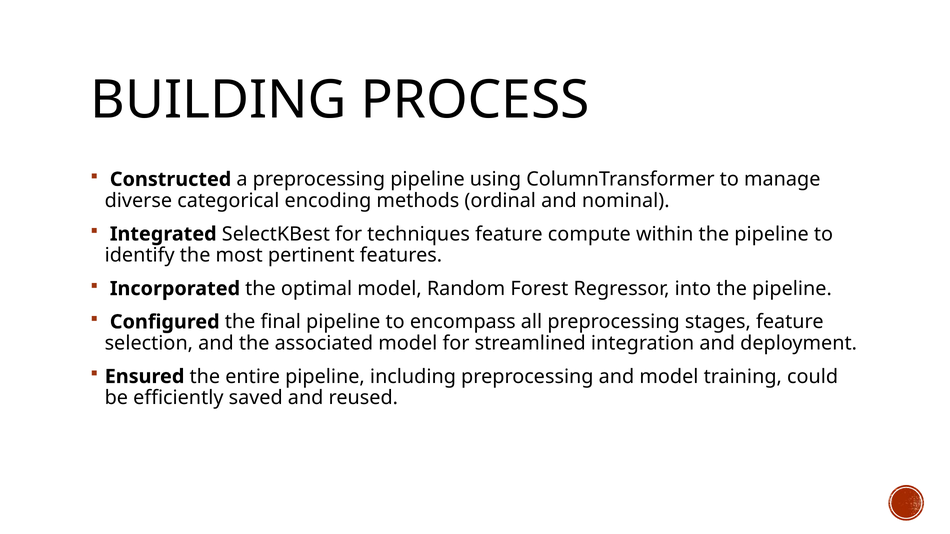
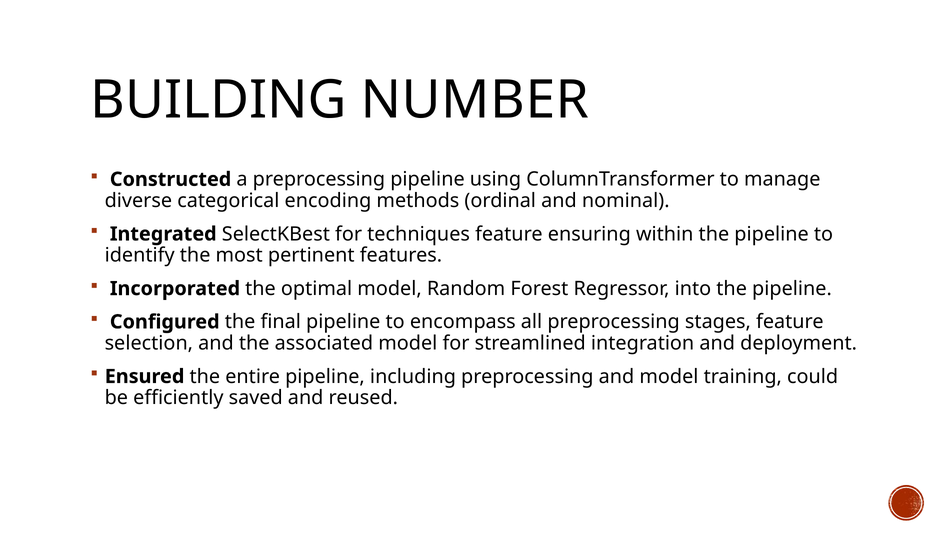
PROCESS: PROCESS -> NUMBER
compute: compute -> ensuring
